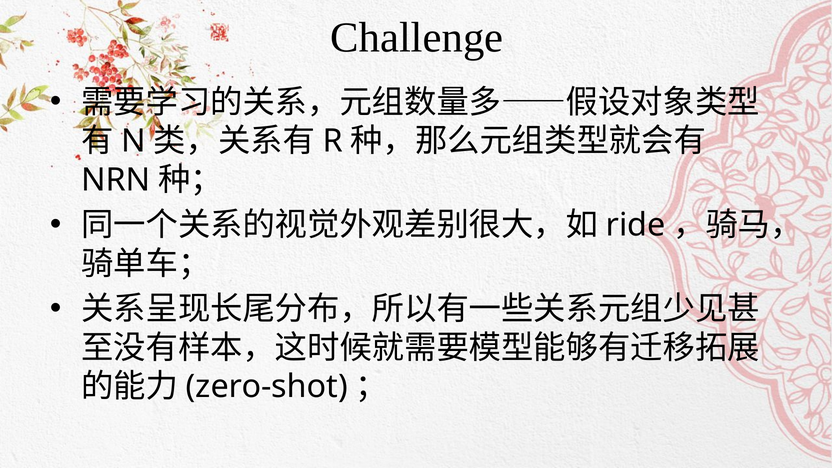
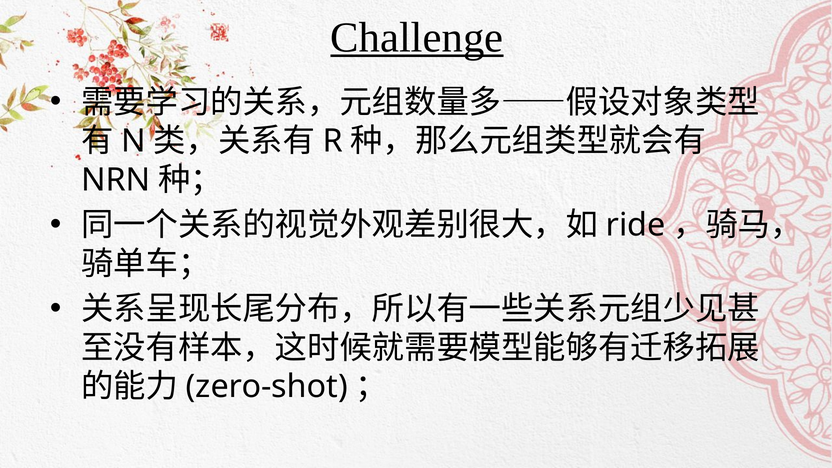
Challenge underline: none -> present
